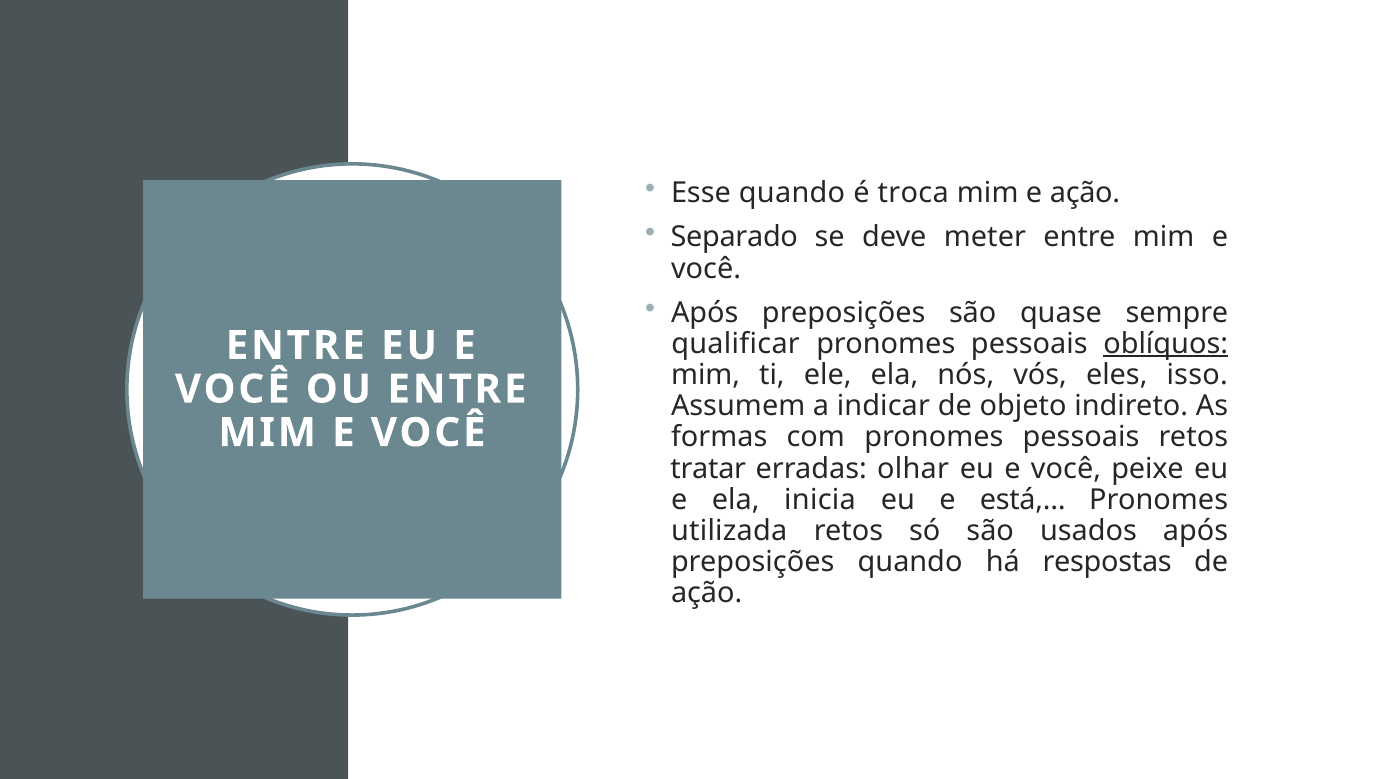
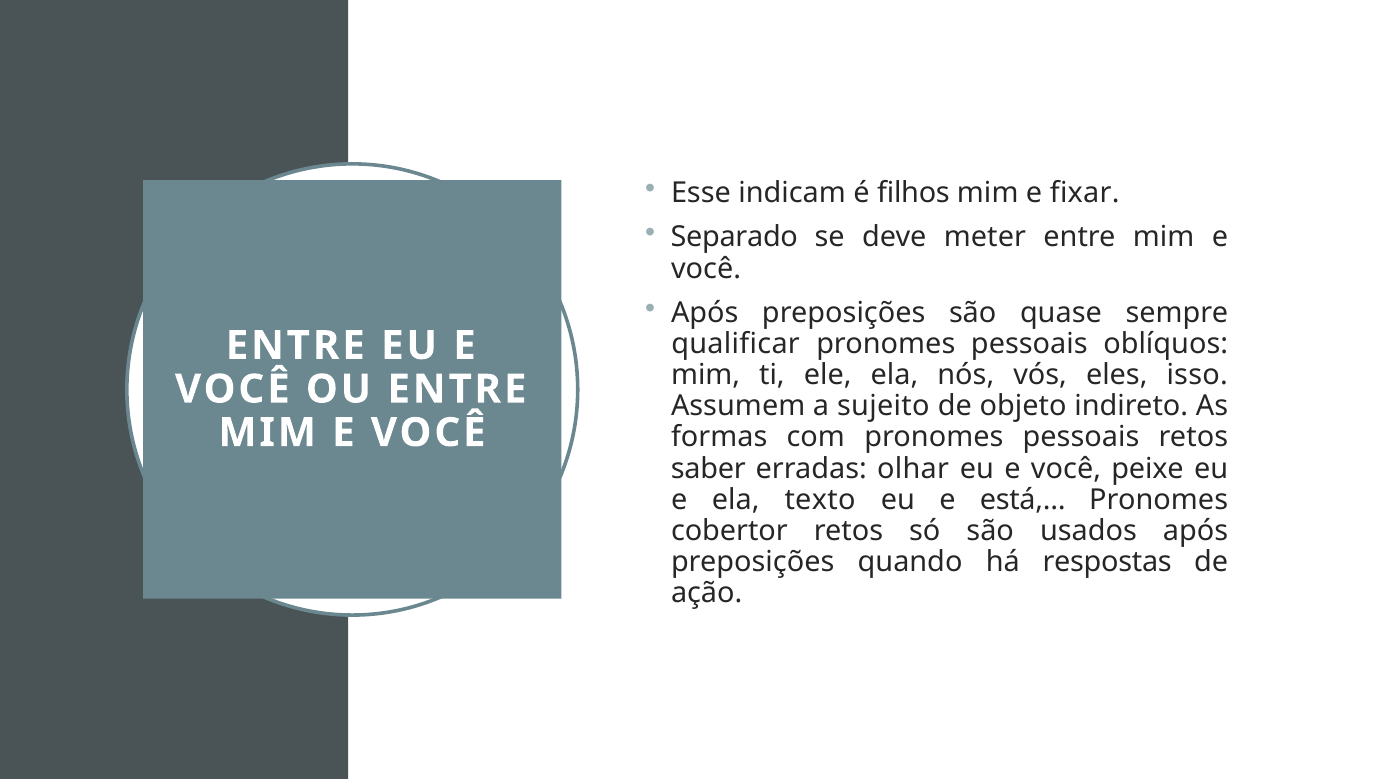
Esse quando: quando -> indicam
troca: troca -> filhos
e ação: ação -> fixar
oblíquos underline: present -> none
indicar: indicar -> sujeito
tratar: tratar -> saber
inicia: inicia -> texto
utilizada: utilizada -> cobertor
